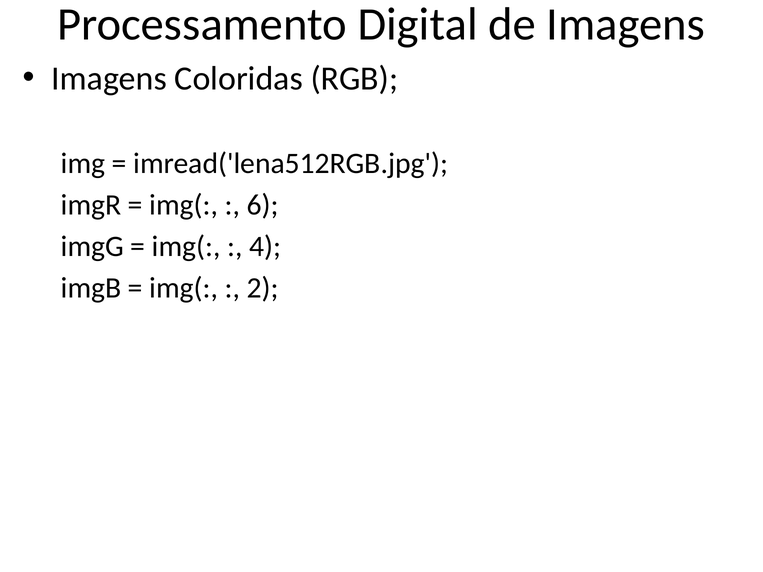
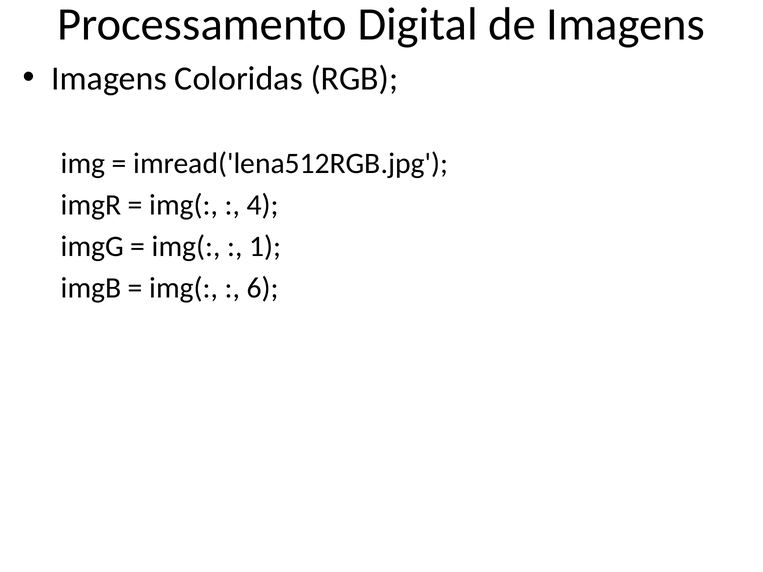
6: 6 -> 4
4: 4 -> 1
2: 2 -> 6
